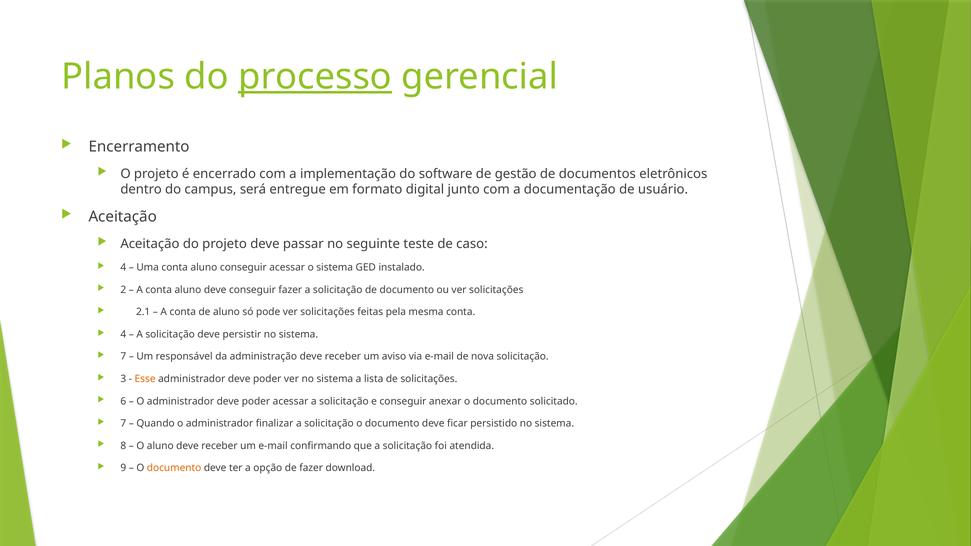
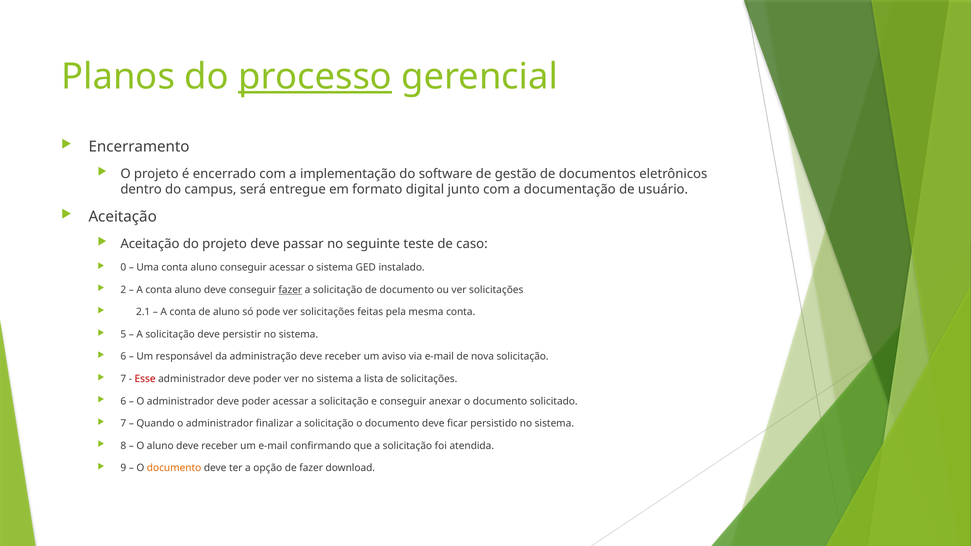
4 at (123, 268): 4 -> 0
fazer at (290, 290) underline: none -> present
4 at (123, 334): 4 -> 5
7 at (123, 357): 7 -> 6
3 at (123, 379): 3 -> 7
Esse colour: orange -> red
